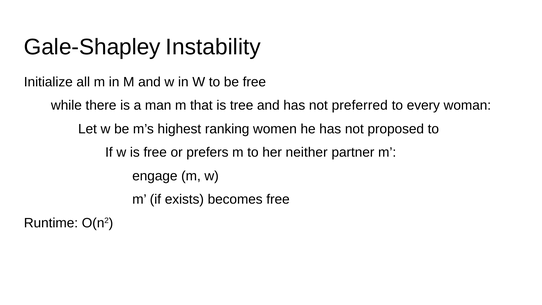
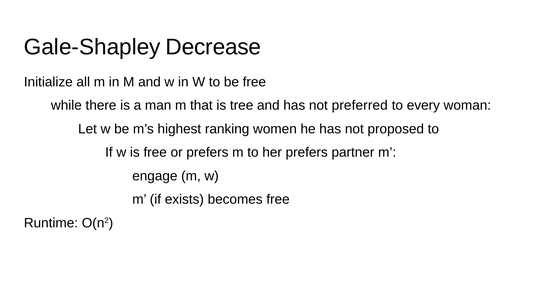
Instability: Instability -> Decrease
her neither: neither -> prefers
